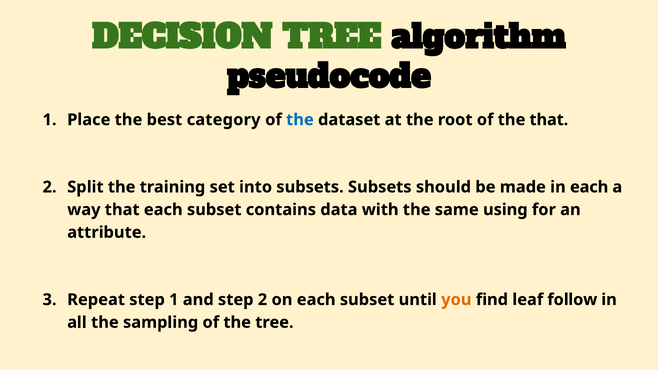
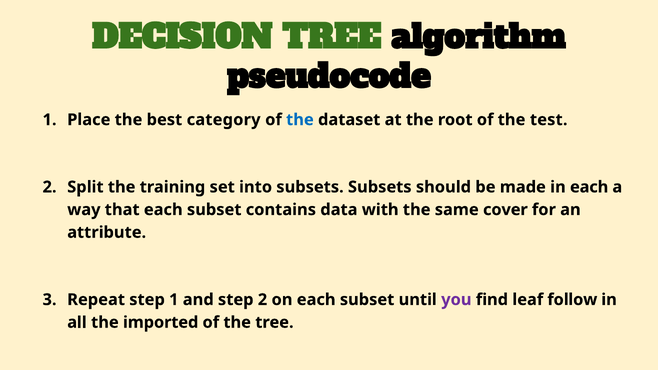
the that: that -> test
using: using -> cover
you colour: orange -> purple
sampling: sampling -> imported
